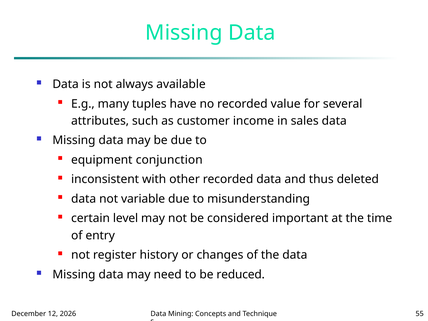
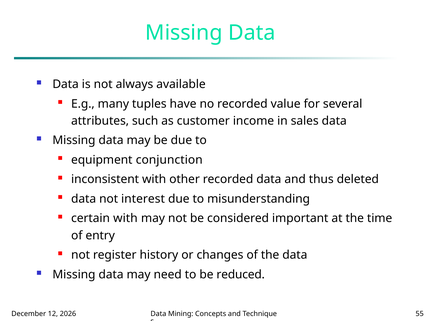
variable: variable -> interest
certain level: level -> with
